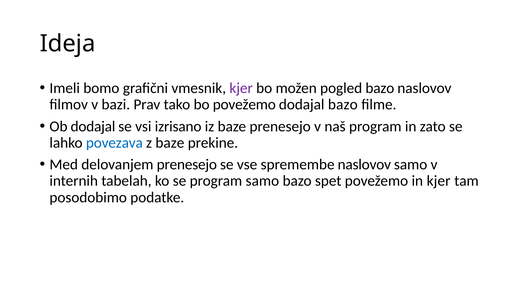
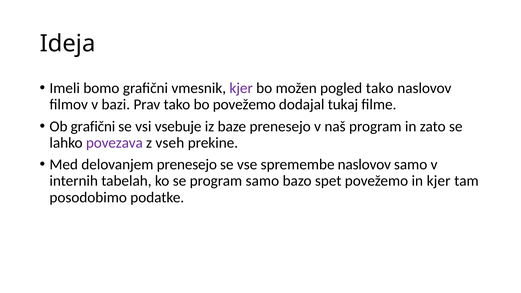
pogled bazo: bazo -> tako
dodajal bazo: bazo -> tukaj
Ob dodajal: dodajal -> grafični
izrisano: izrisano -> vsebuje
povezava colour: blue -> purple
z baze: baze -> vseh
